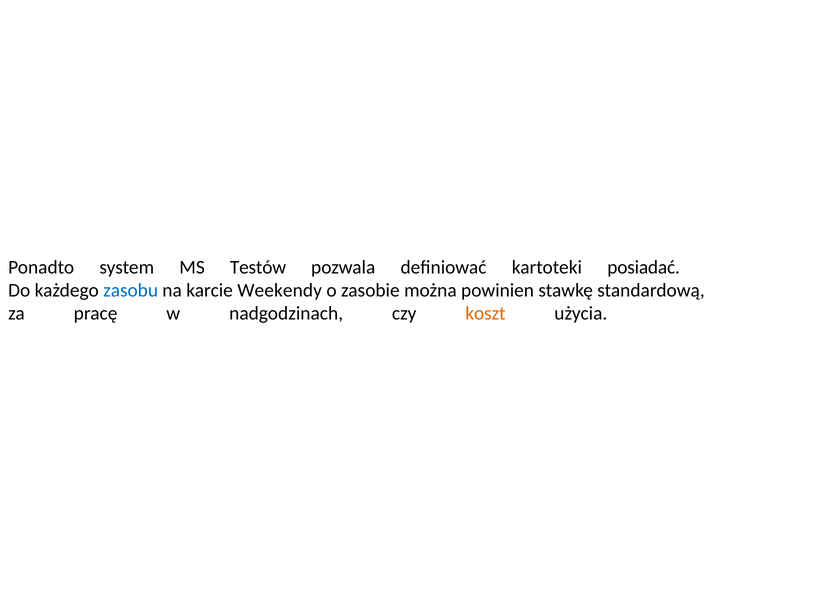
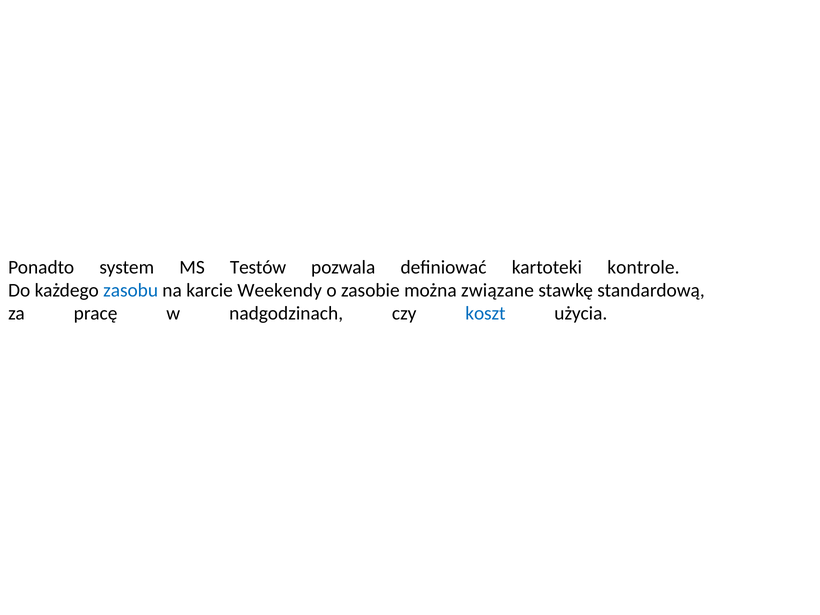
posiadać: posiadać -> kontrole
powinien: powinien -> związane
koszt colour: orange -> blue
